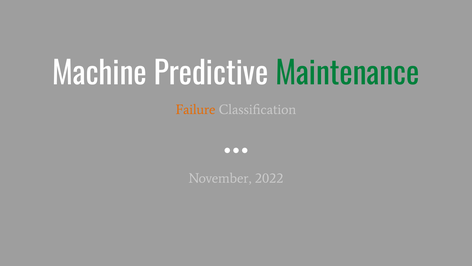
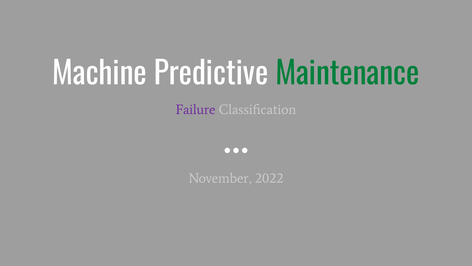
Failure colour: orange -> purple
